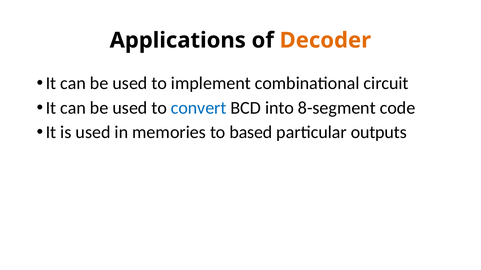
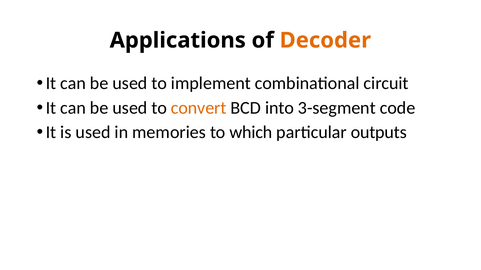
convert colour: blue -> orange
8-segment: 8-segment -> 3-segment
based: based -> which
